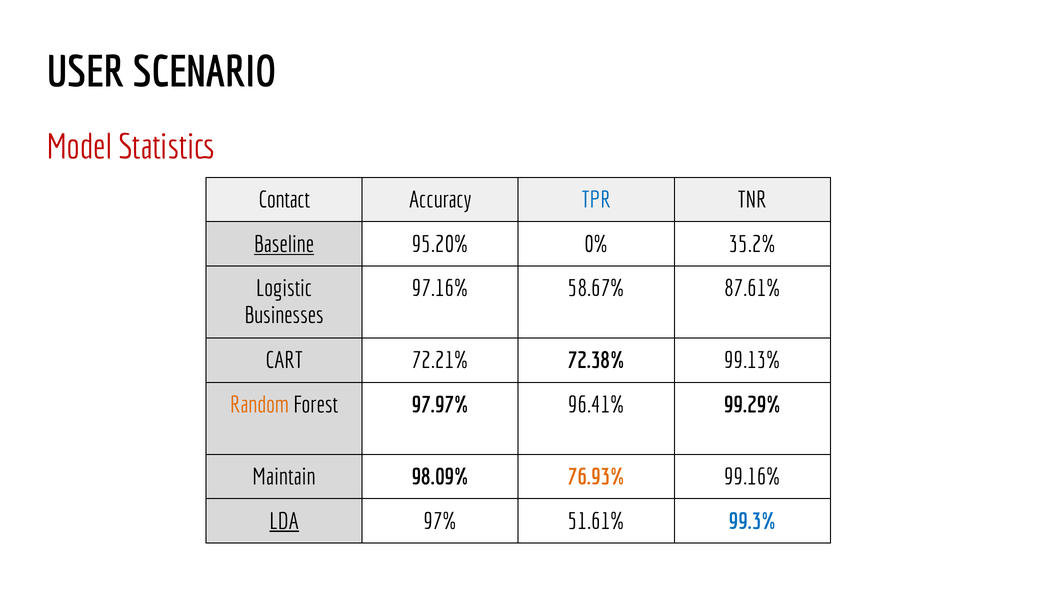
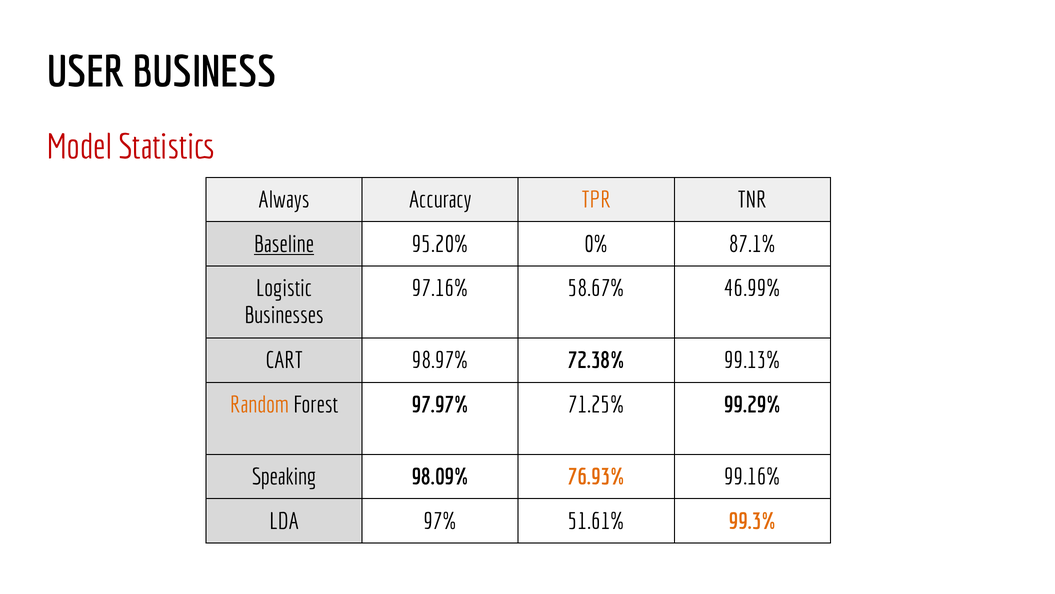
SCENARIO: SCENARIO -> BUSINESS
Contact: Contact -> Always
TPR colour: blue -> orange
35.2%: 35.2% -> 87.1%
87.61%: 87.61% -> 46.99%
72.21%: 72.21% -> 98.97%
96.41%: 96.41% -> 71.25%
Maintain: Maintain -> Speaking
LDA underline: present -> none
99.3% colour: blue -> orange
